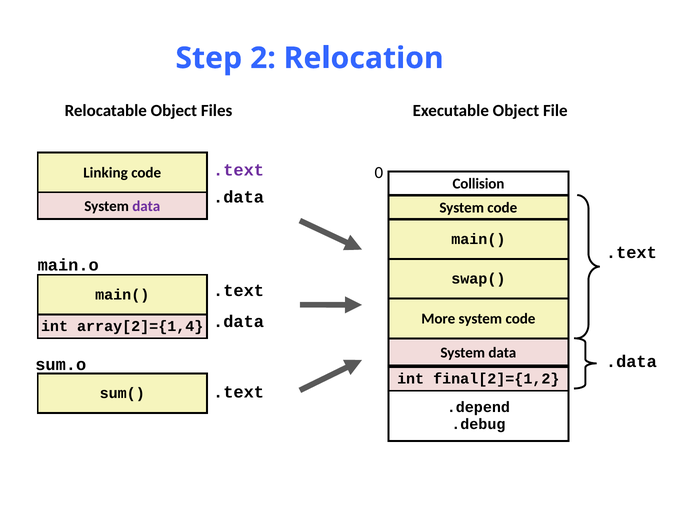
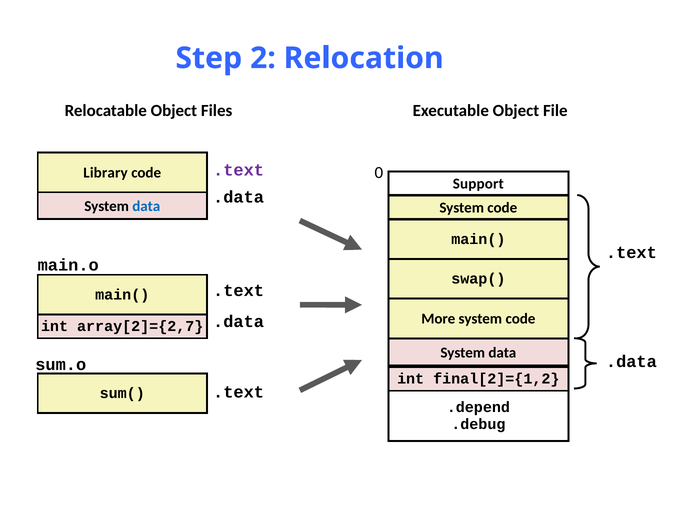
Linking: Linking -> Library
Collision: Collision -> Support
data at (146, 206) colour: purple -> blue
array[2]={1,4: array[2]={1,4 -> array[2]={2,7
